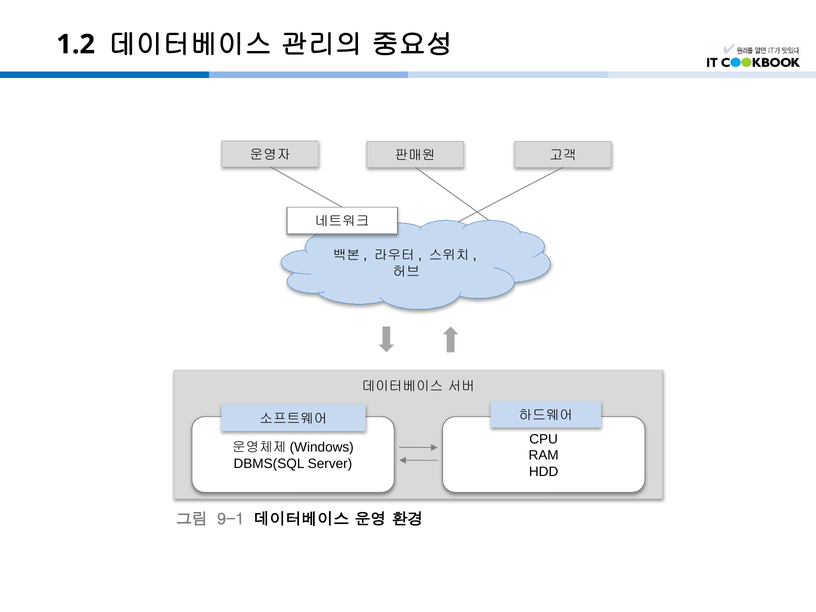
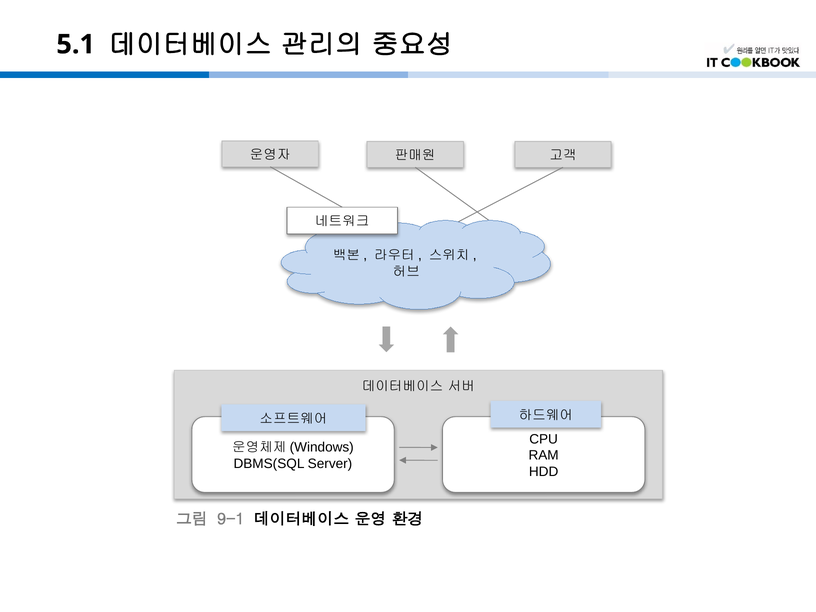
1.2: 1.2 -> 5.1
